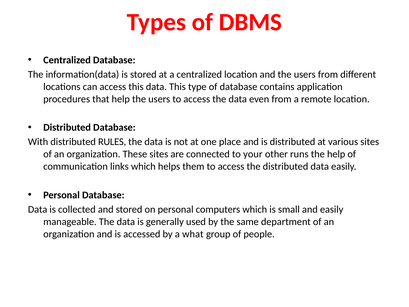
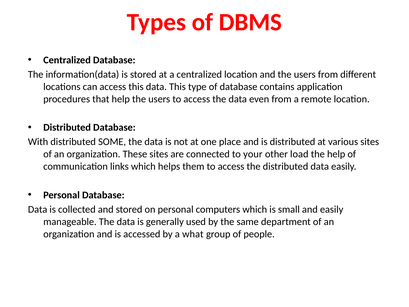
RULES: RULES -> SOME
runs: runs -> load
